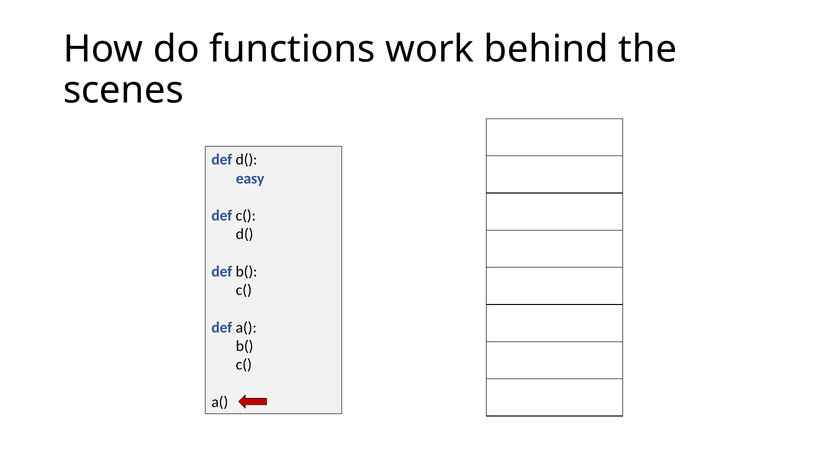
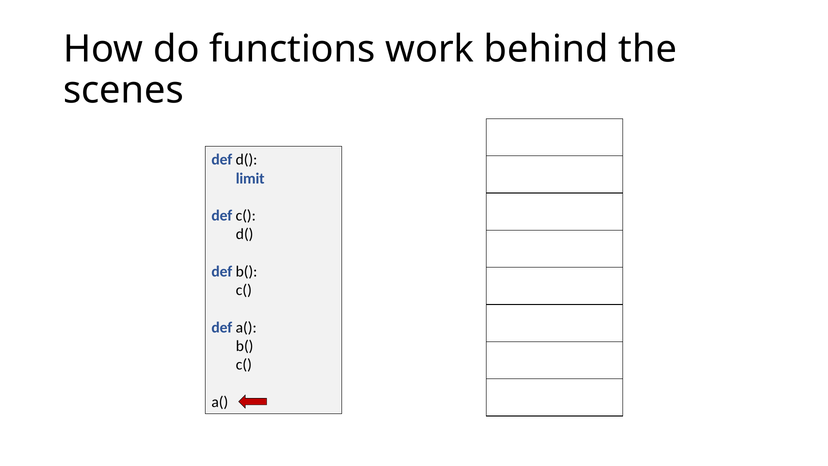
easy: easy -> limit
